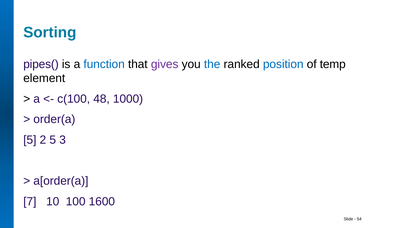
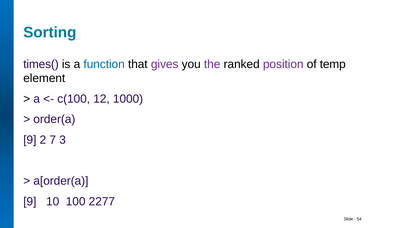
pipes(: pipes( -> times(
the colour: blue -> purple
position colour: blue -> purple
48: 48 -> 12
5 at (30, 140): 5 -> 9
2 5: 5 -> 7
7 at (30, 201): 7 -> 9
1600: 1600 -> 2277
